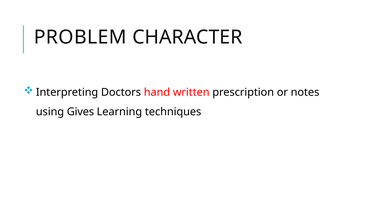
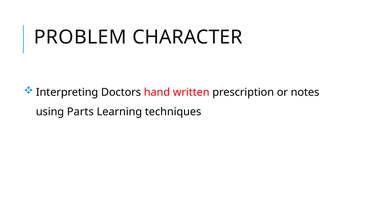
Gives: Gives -> Parts
